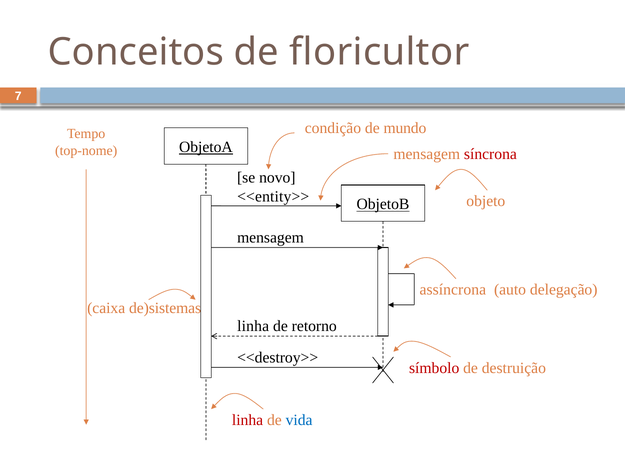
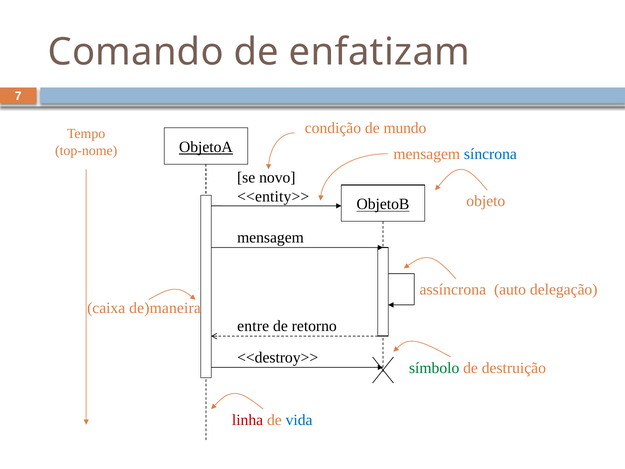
Conceitos: Conceitos -> Comando
floricultor: floricultor -> enfatizam
síncrona colour: red -> blue
de)sistemas: de)sistemas -> de)maneira
linha at (253, 326): linha -> entre
símbolo colour: red -> green
